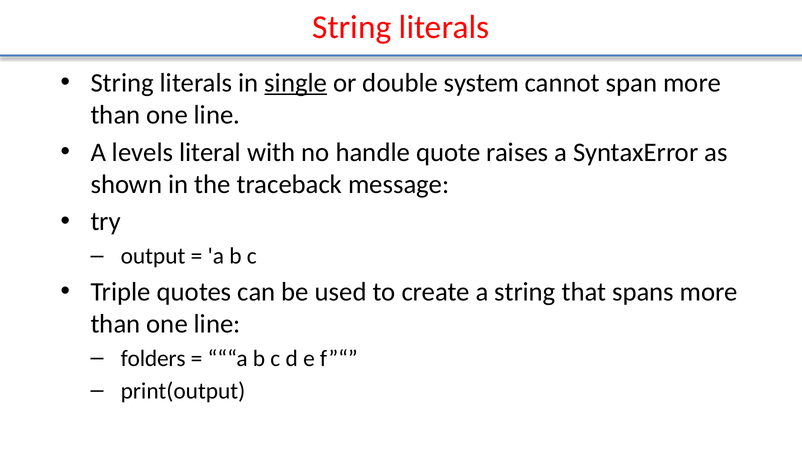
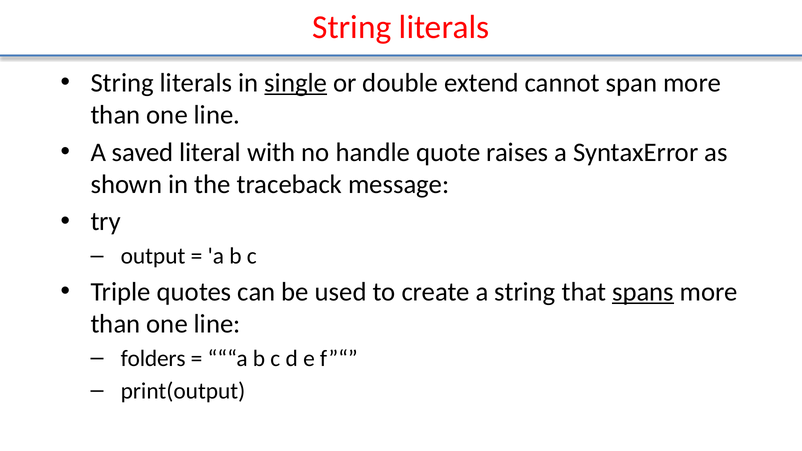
system: system -> extend
levels: levels -> saved
spans underline: none -> present
